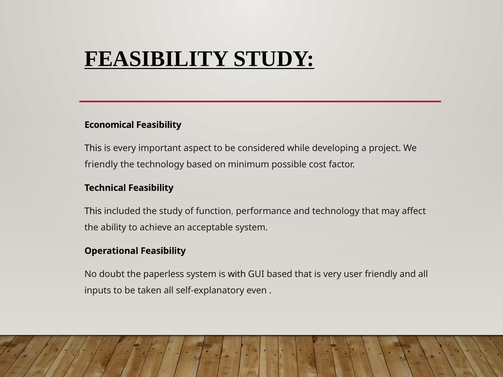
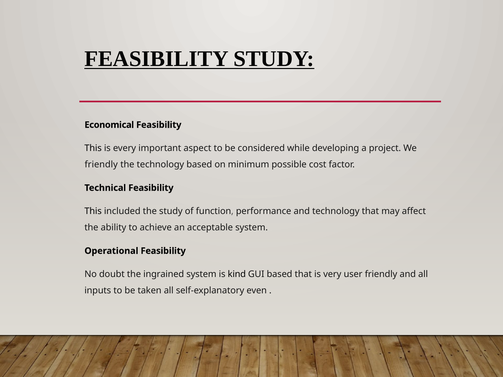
paperless: paperless -> ingrained
with: with -> kind
